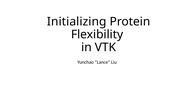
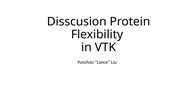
Initializing: Initializing -> Disscusion
